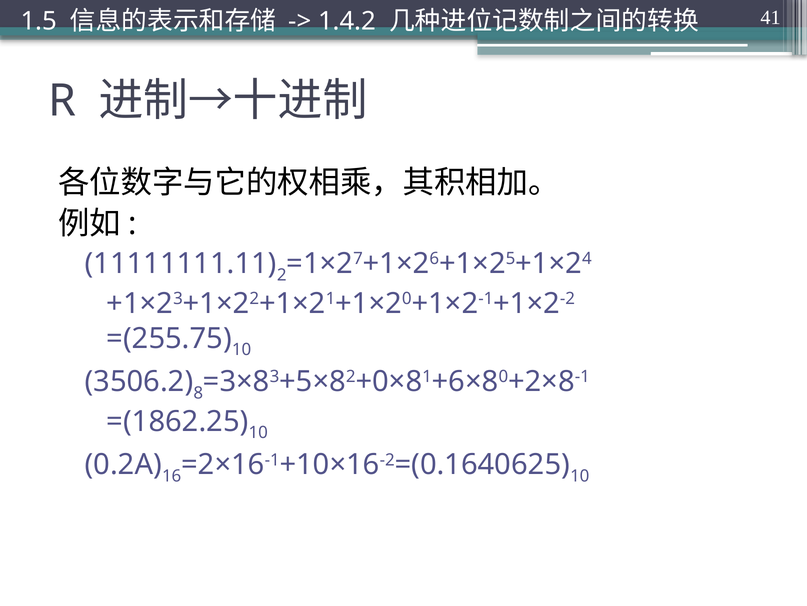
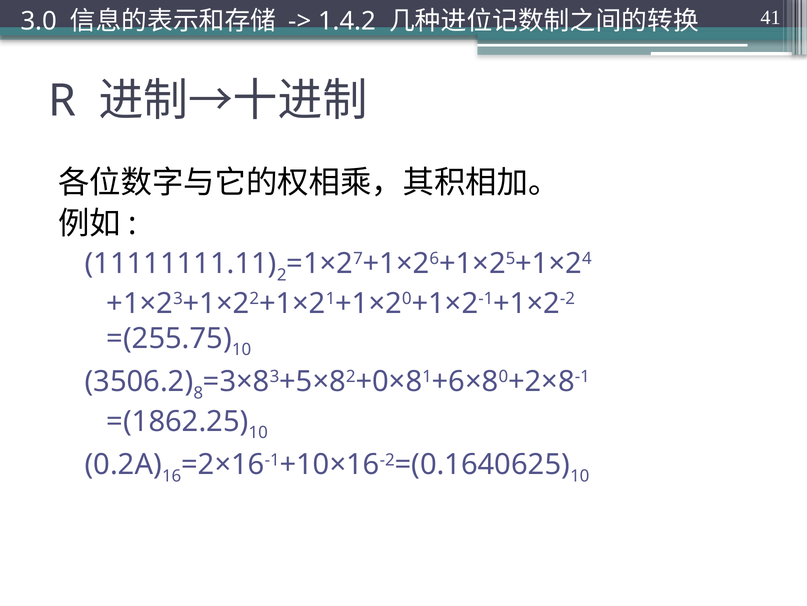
1.5: 1.5 -> 3.0
